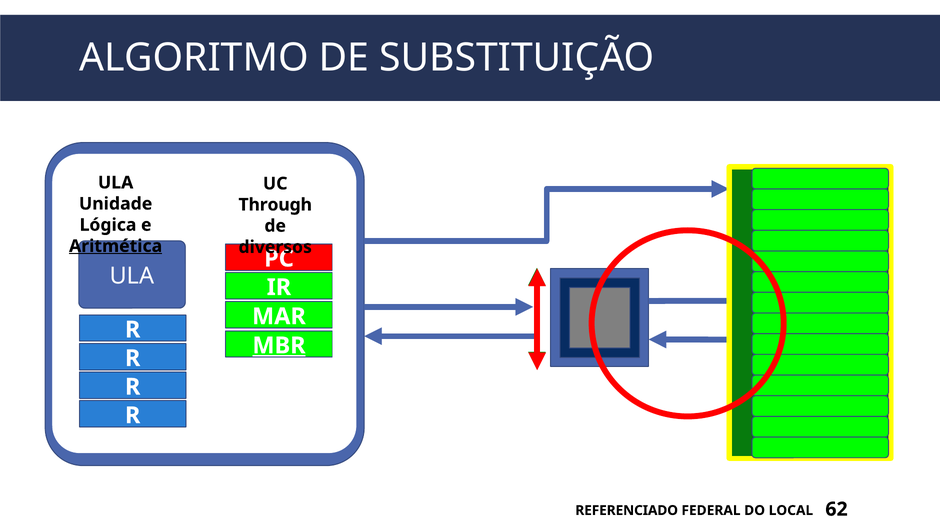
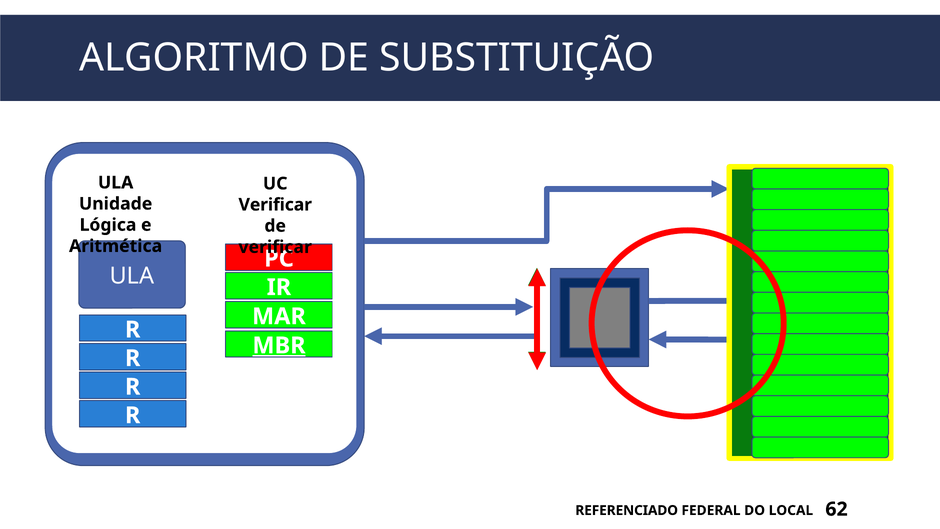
Through at (275, 205): Through -> Verificar
Aritmética underline: present -> none
diversos at (275, 247): diversos -> verificar
